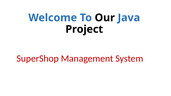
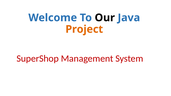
Project colour: black -> orange
